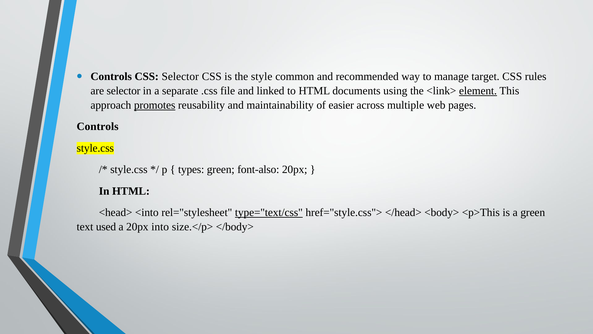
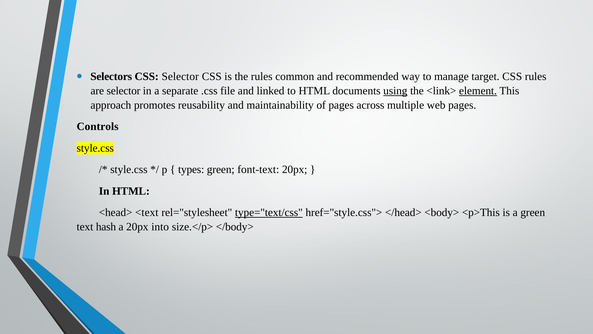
Controls at (111, 76): Controls -> Selectors
the style: style -> rules
using underline: none -> present
promotes underline: present -> none
of easier: easier -> pages
font-also: font-also -> font-text
<into: <into -> <text
used: used -> hash
